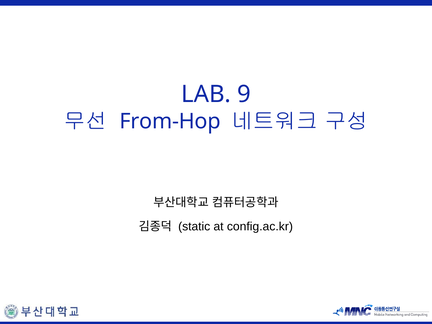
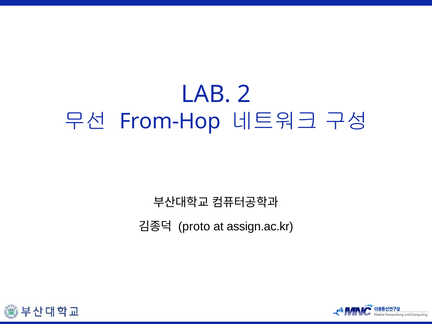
9: 9 -> 2
static: static -> proto
config.ac.kr: config.ac.kr -> assign.ac.kr
